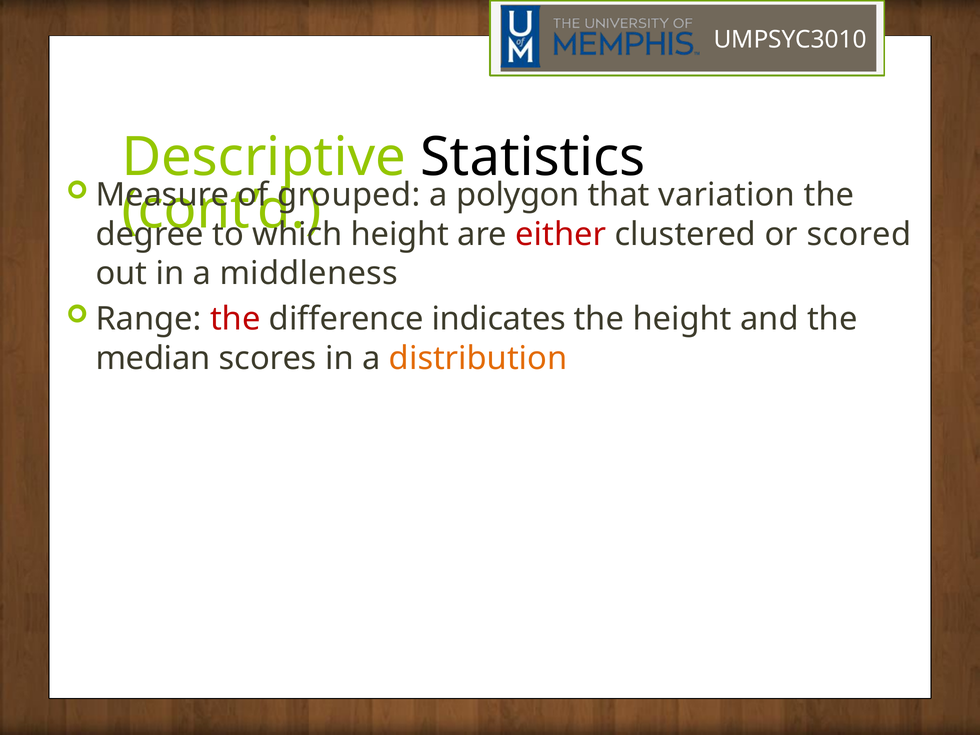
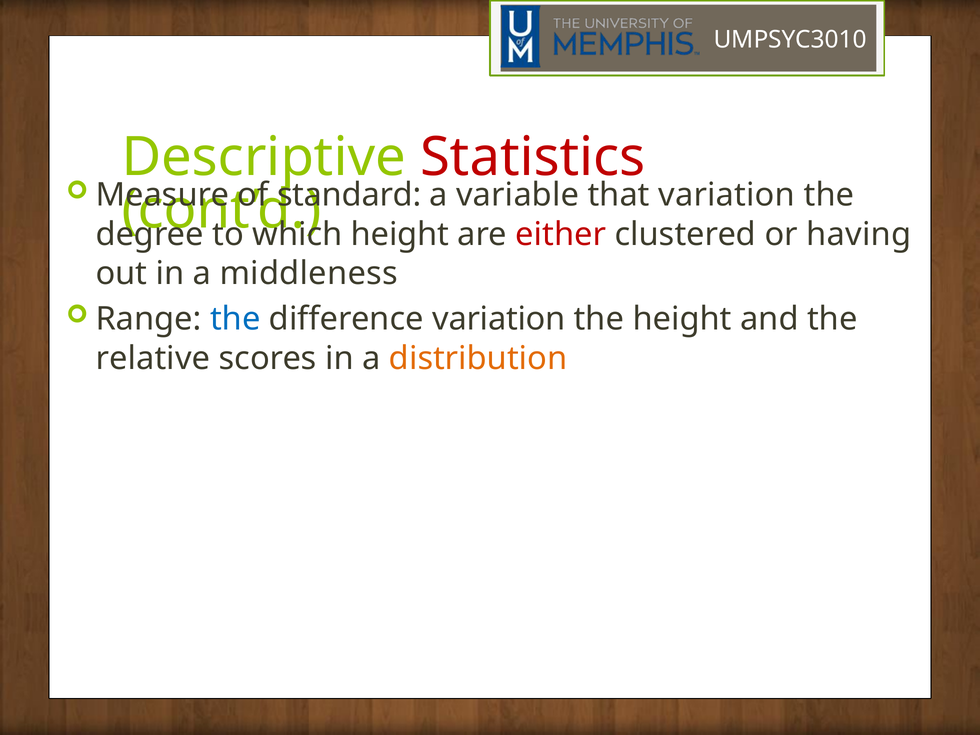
Statistics colour: black -> red
grouped: grouped -> standard
polygon: polygon -> variable
scored: scored -> having
the at (235, 319) colour: red -> blue
difference indicates: indicates -> variation
median: median -> relative
